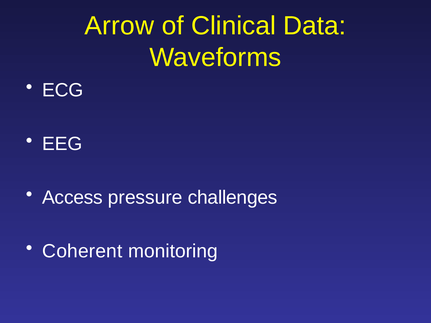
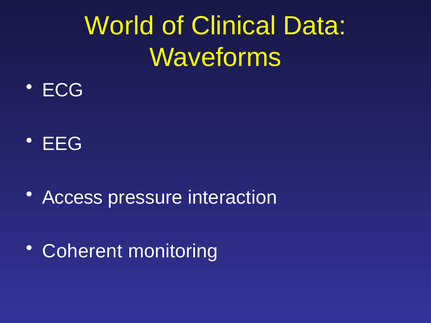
Arrow: Arrow -> World
challenges: challenges -> interaction
